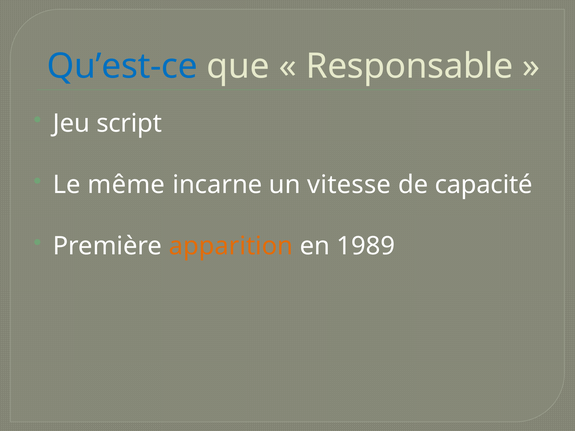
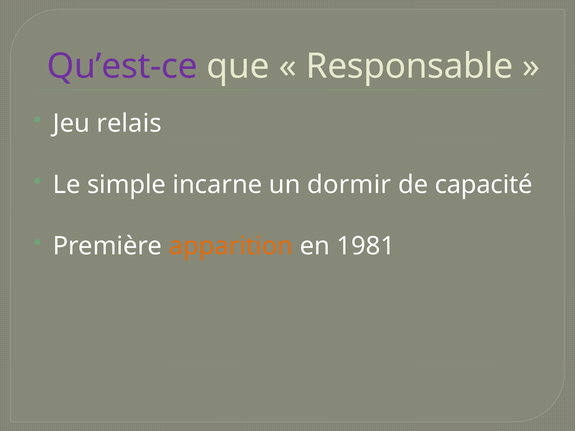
Qu’est-ce colour: blue -> purple
script: script -> relais
même: même -> simple
vitesse: vitesse -> dormir
1989: 1989 -> 1981
